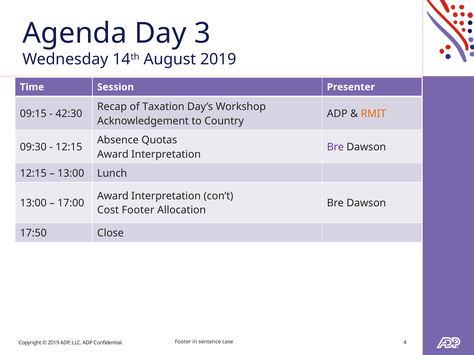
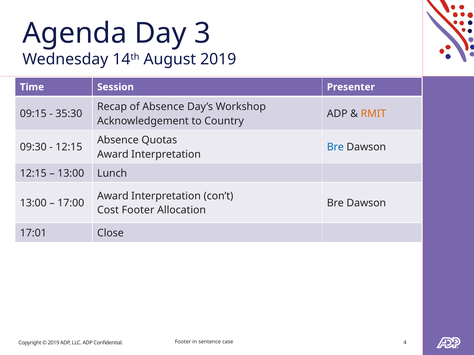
of Taxation: Taxation -> Absence
42:30: 42:30 -> 35:30
Bre at (335, 147) colour: purple -> blue
17:50: 17:50 -> 17:01
